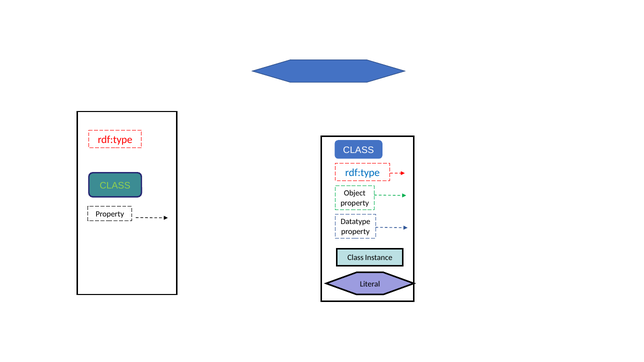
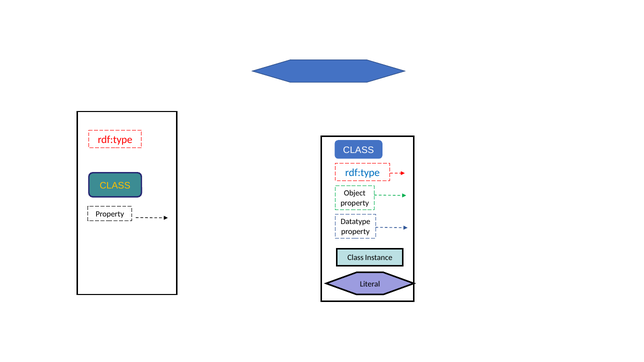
CLASS at (115, 186) colour: light green -> yellow
